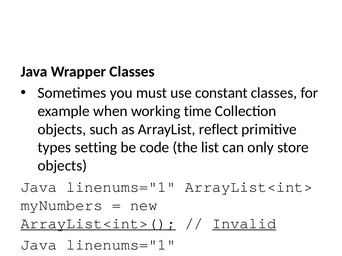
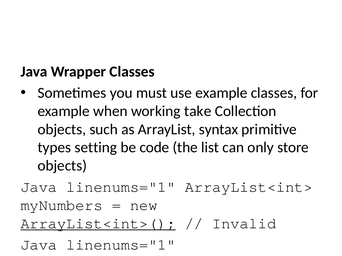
use constant: constant -> example
time: time -> take
reflect: reflect -> syntax
Invalid underline: present -> none
